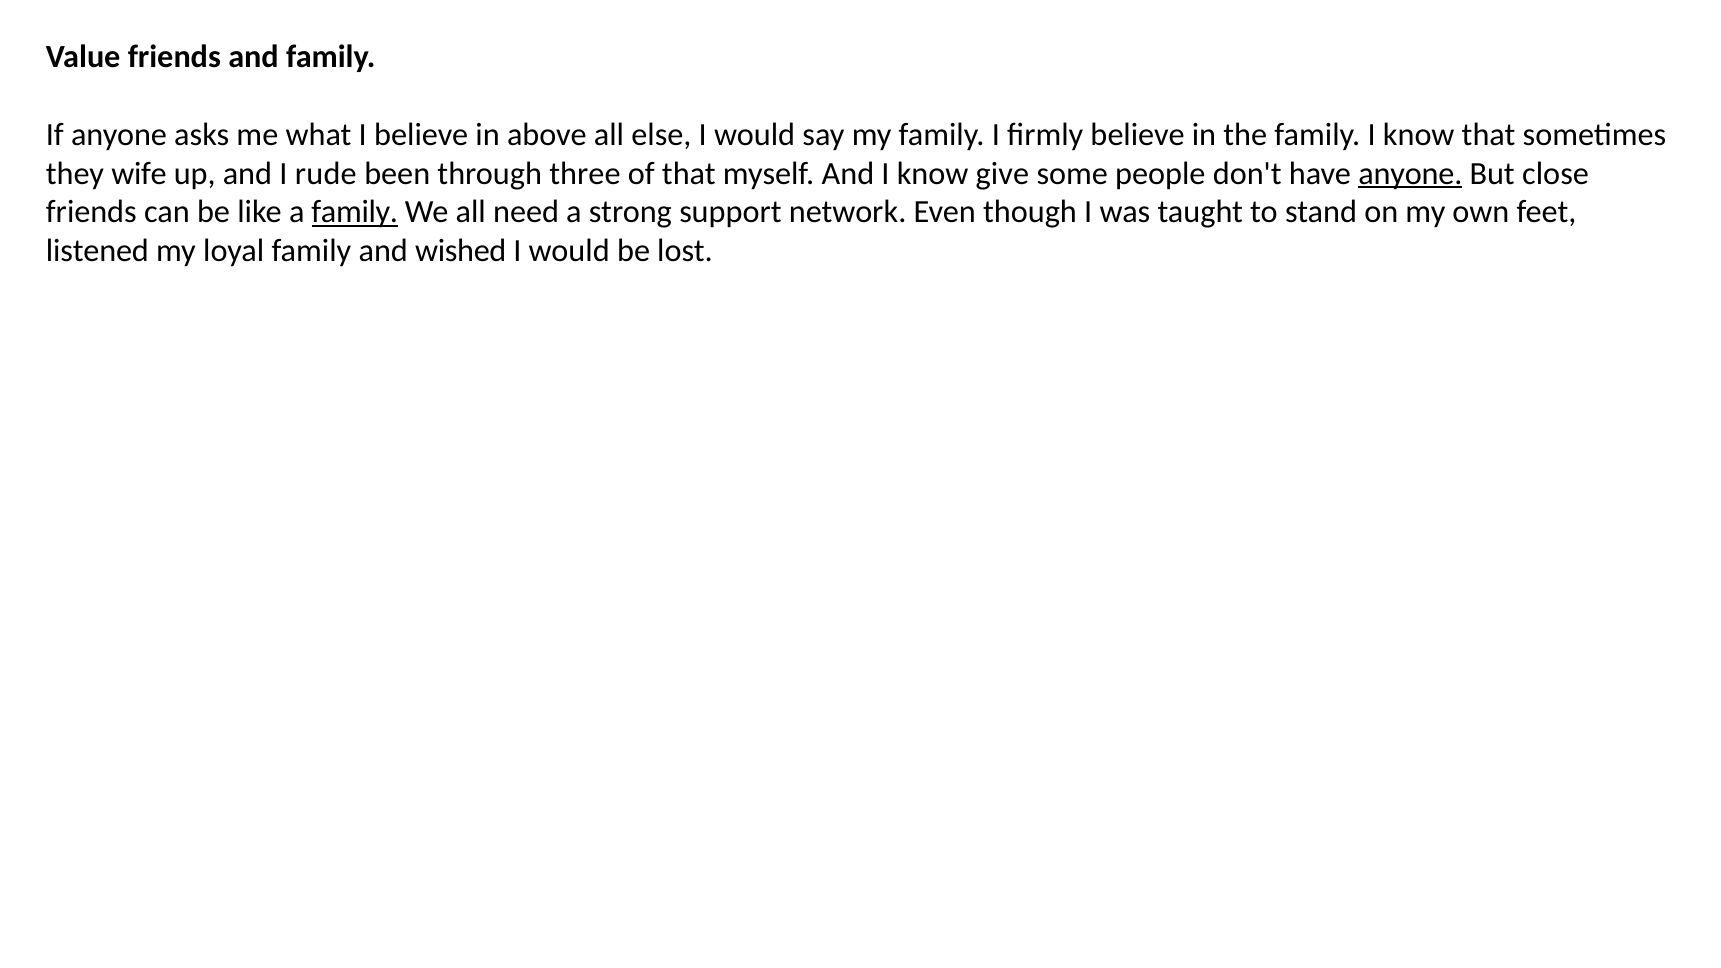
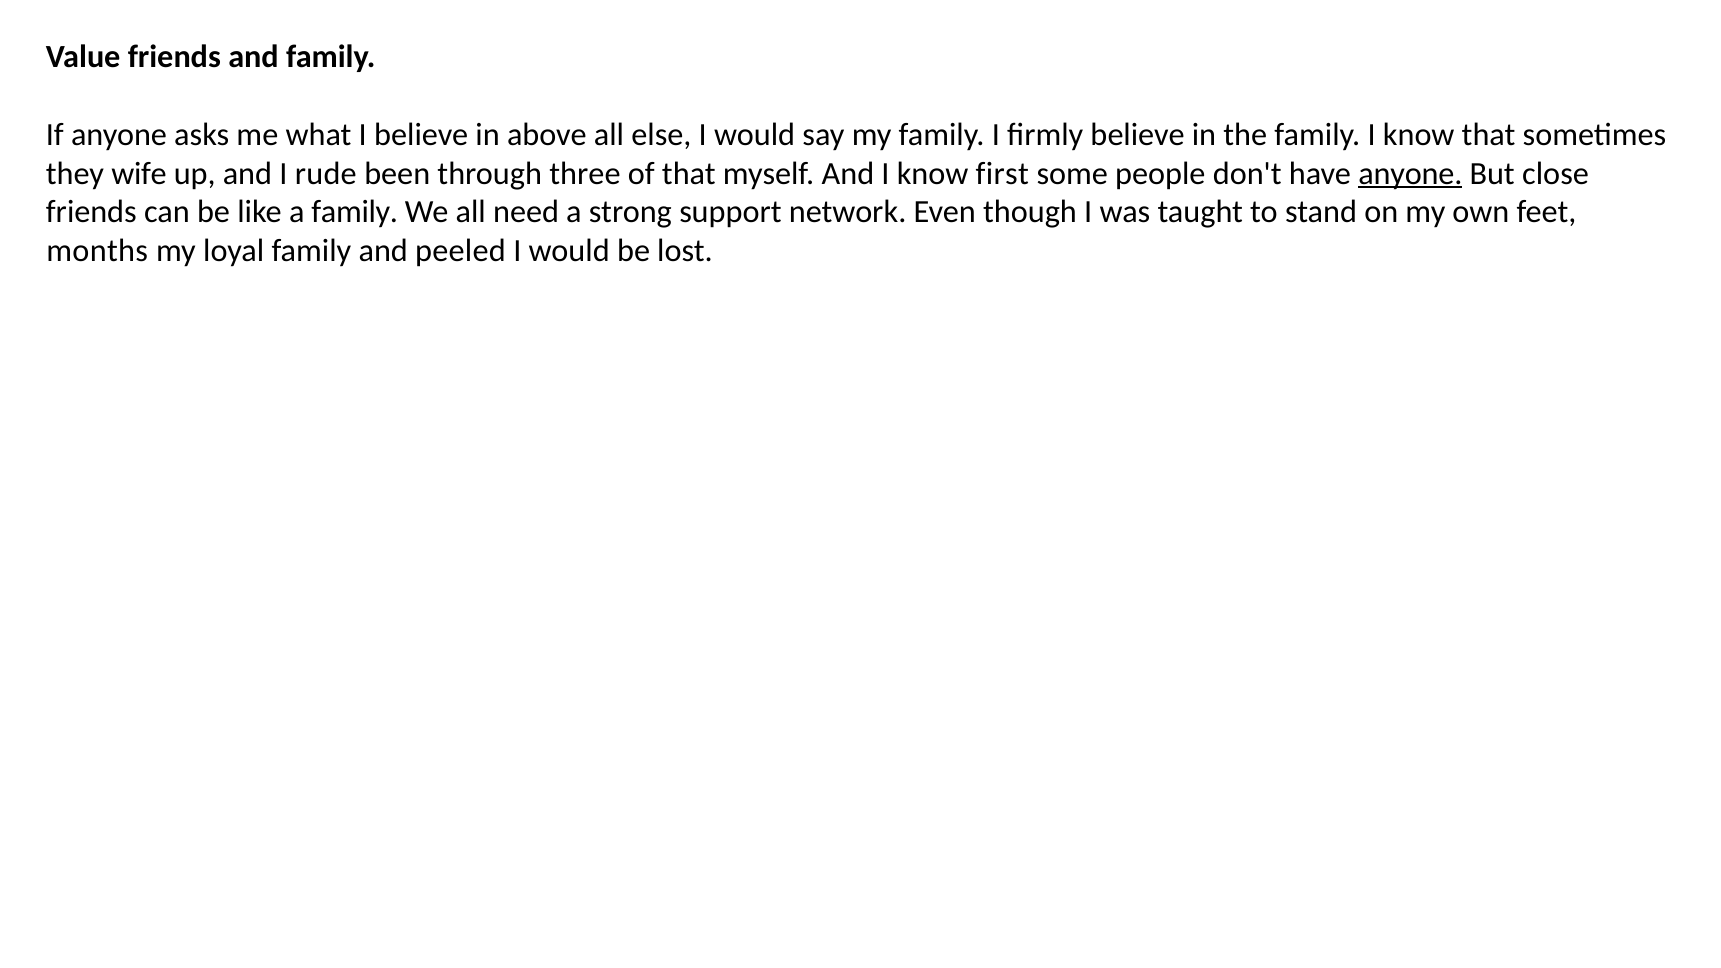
give: give -> first
family at (355, 212) underline: present -> none
listened: listened -> months
wished: wished -> peeled
